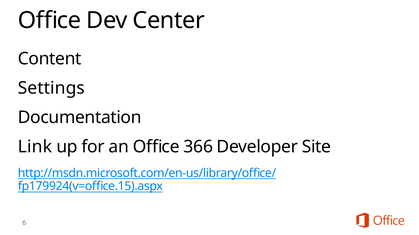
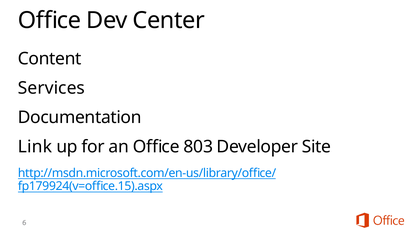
Settings: Settings -> Services
366: 366 -> 803
